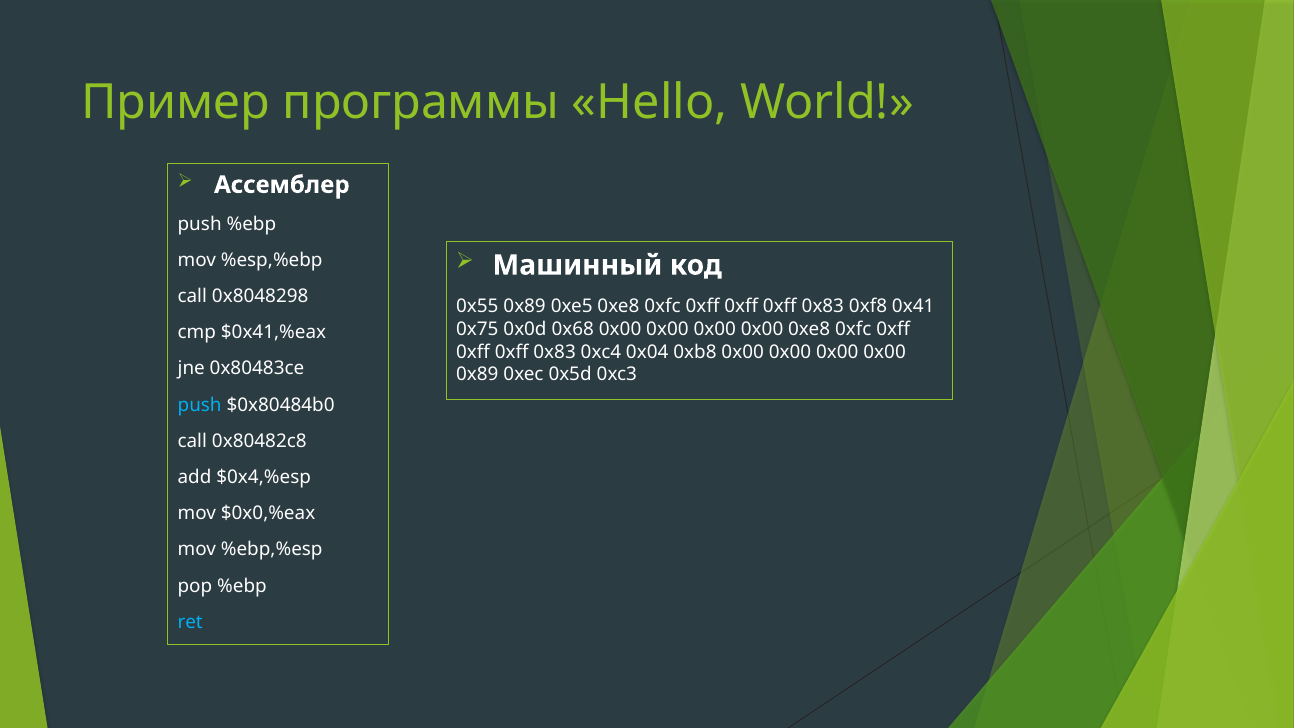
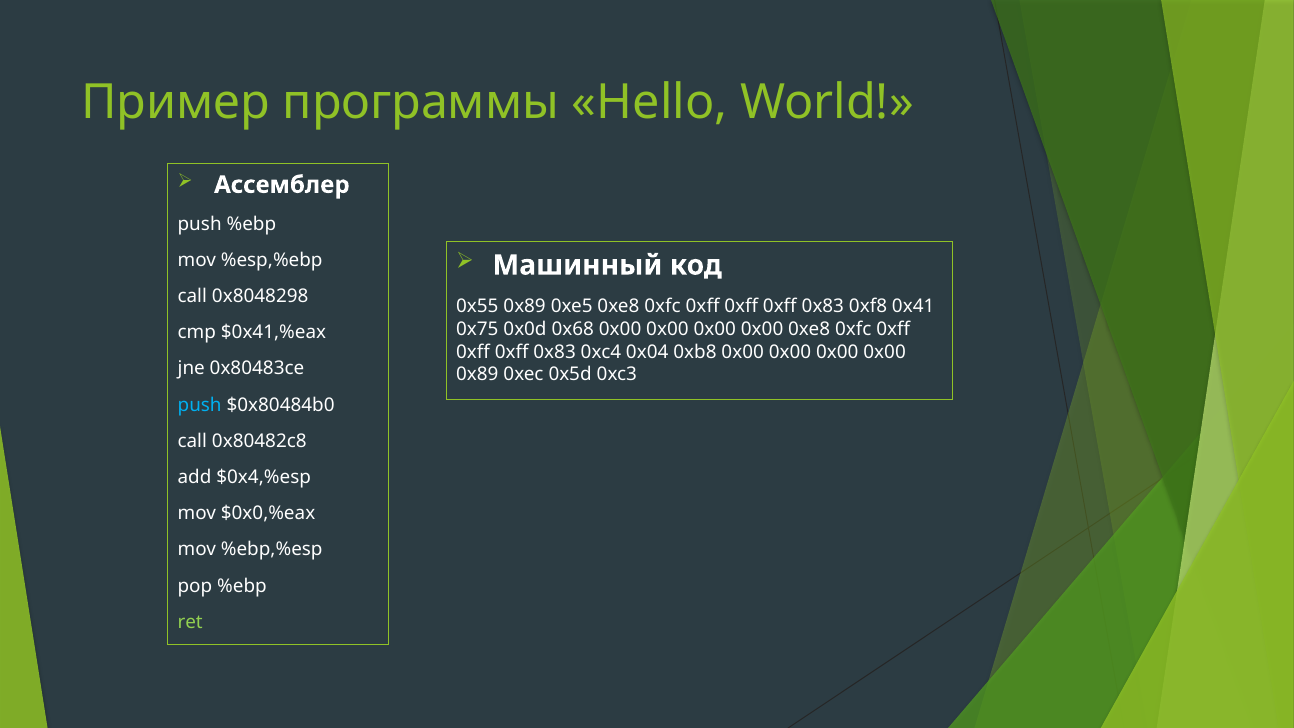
ret colour: light blue -> light green
